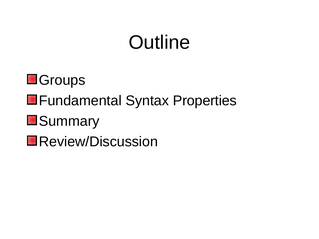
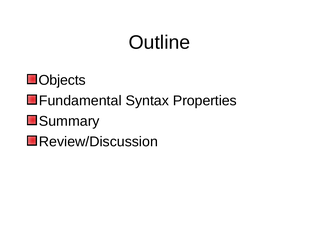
Groups: Groups -> Objects
